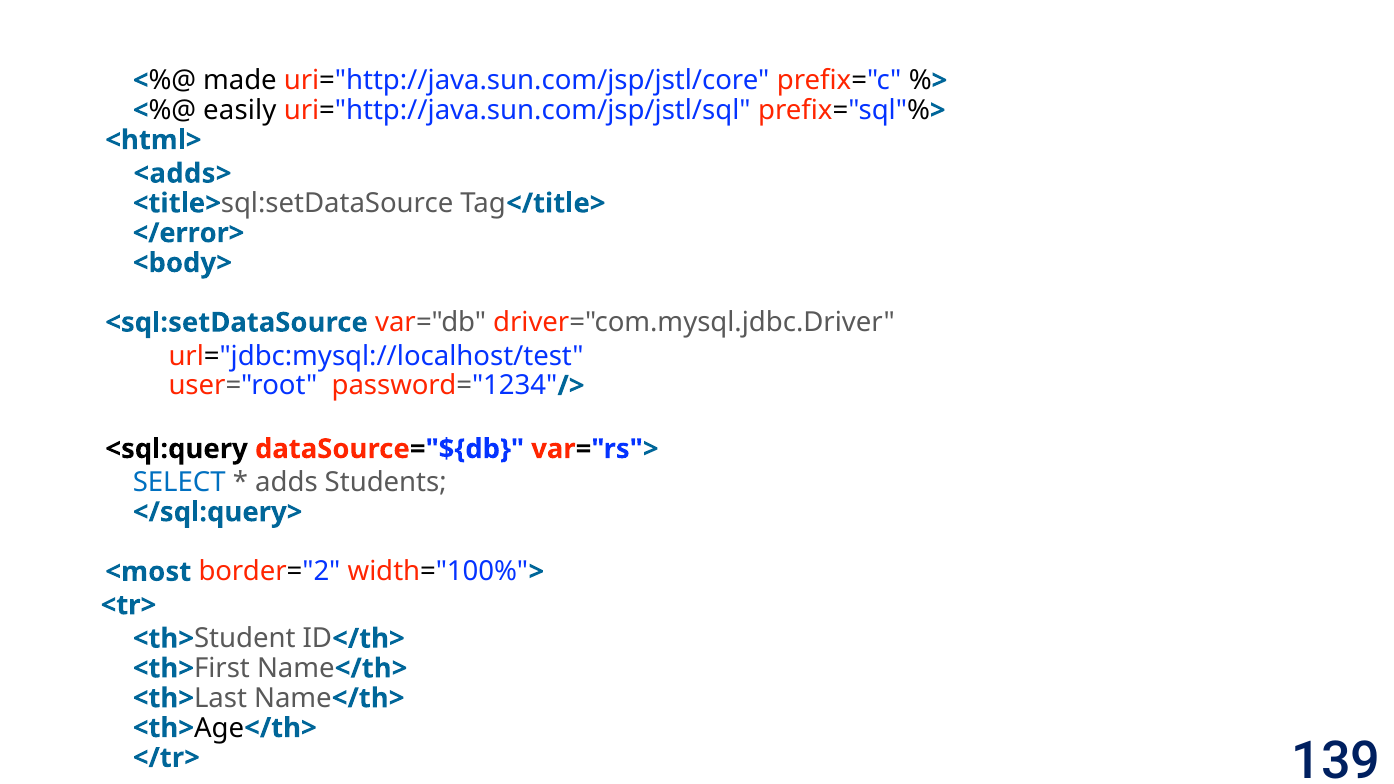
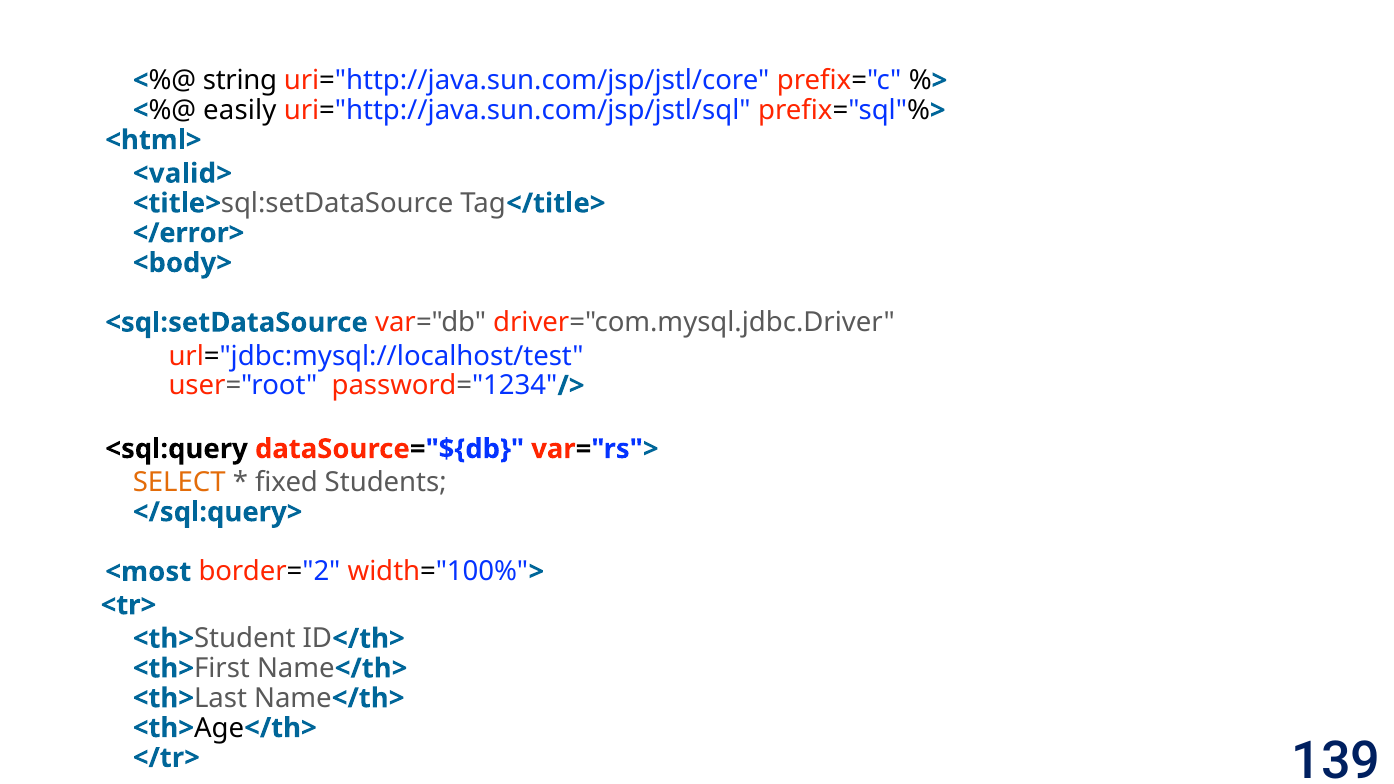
made: made -> string
<adds>: <adds> -> <valid>
SELECT colour: blue -> orange
adds: adds -> fixed
